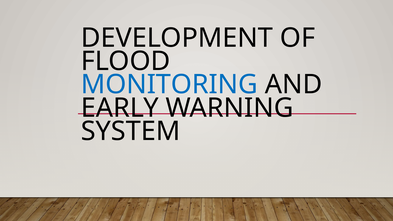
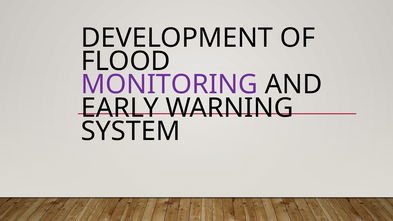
MONITORING colour: blue -> purple
